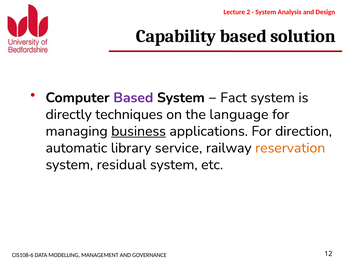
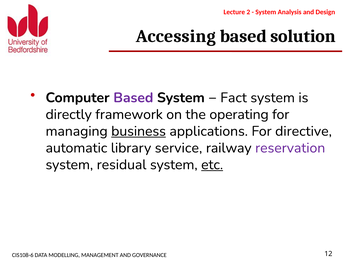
Capability: Capability -> Accessing
techniques: techniques -> framework
language: language -> operating
direction: direction -> directive
reservation colour: orange -> purple
etc underline: none -> present
